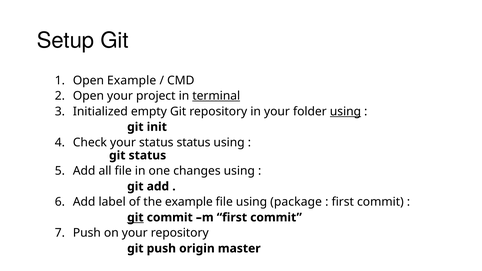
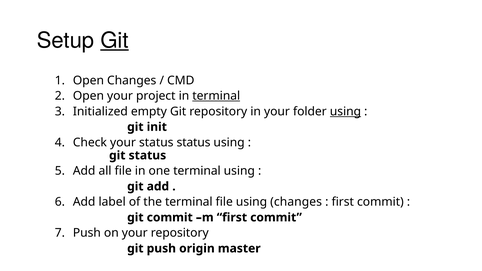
Git at (114, 40) underline: none -> present
Open Example: Example -> Changes
one changes: changes -> terminal
the example: example -> terminal
using package: package -> changes
git at (135, 218) underline: present -> none
